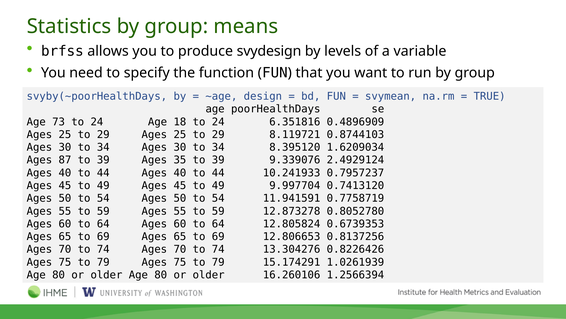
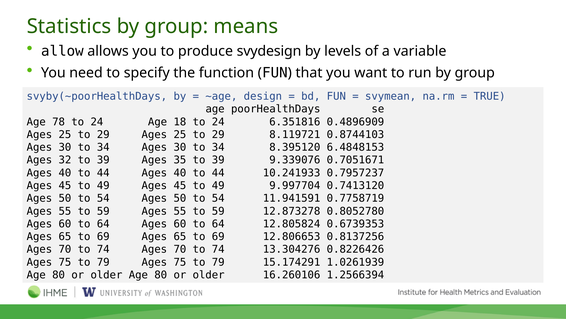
brfss: brfss -> allow
73: 73 -> 78
1.6209034: 1.6209034 -> 6.4848153
87: 87 -> 32
2.4929124: 2.4929124 -> 0.7051671
